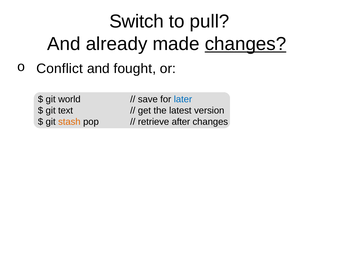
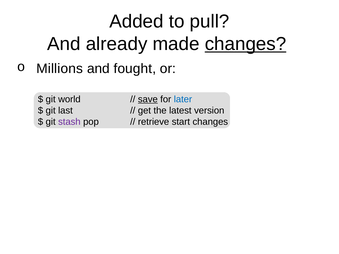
Switch: Switch -> Added
Conflict: Conflict -> Millions
save underline: none -> present
text: text -> last
stash colour: orange -> purple
after: after -> start
